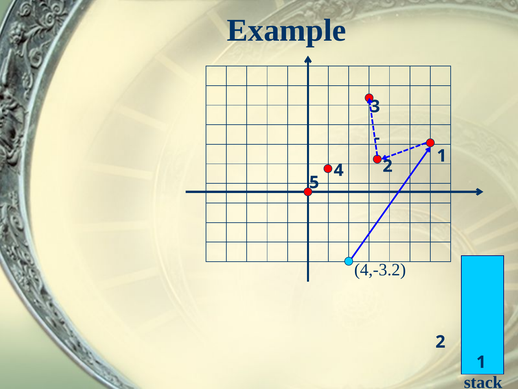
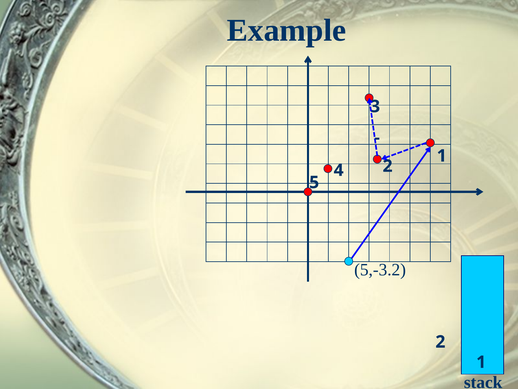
4,-3.2: 4,-3.2 -> 5,-3.2
